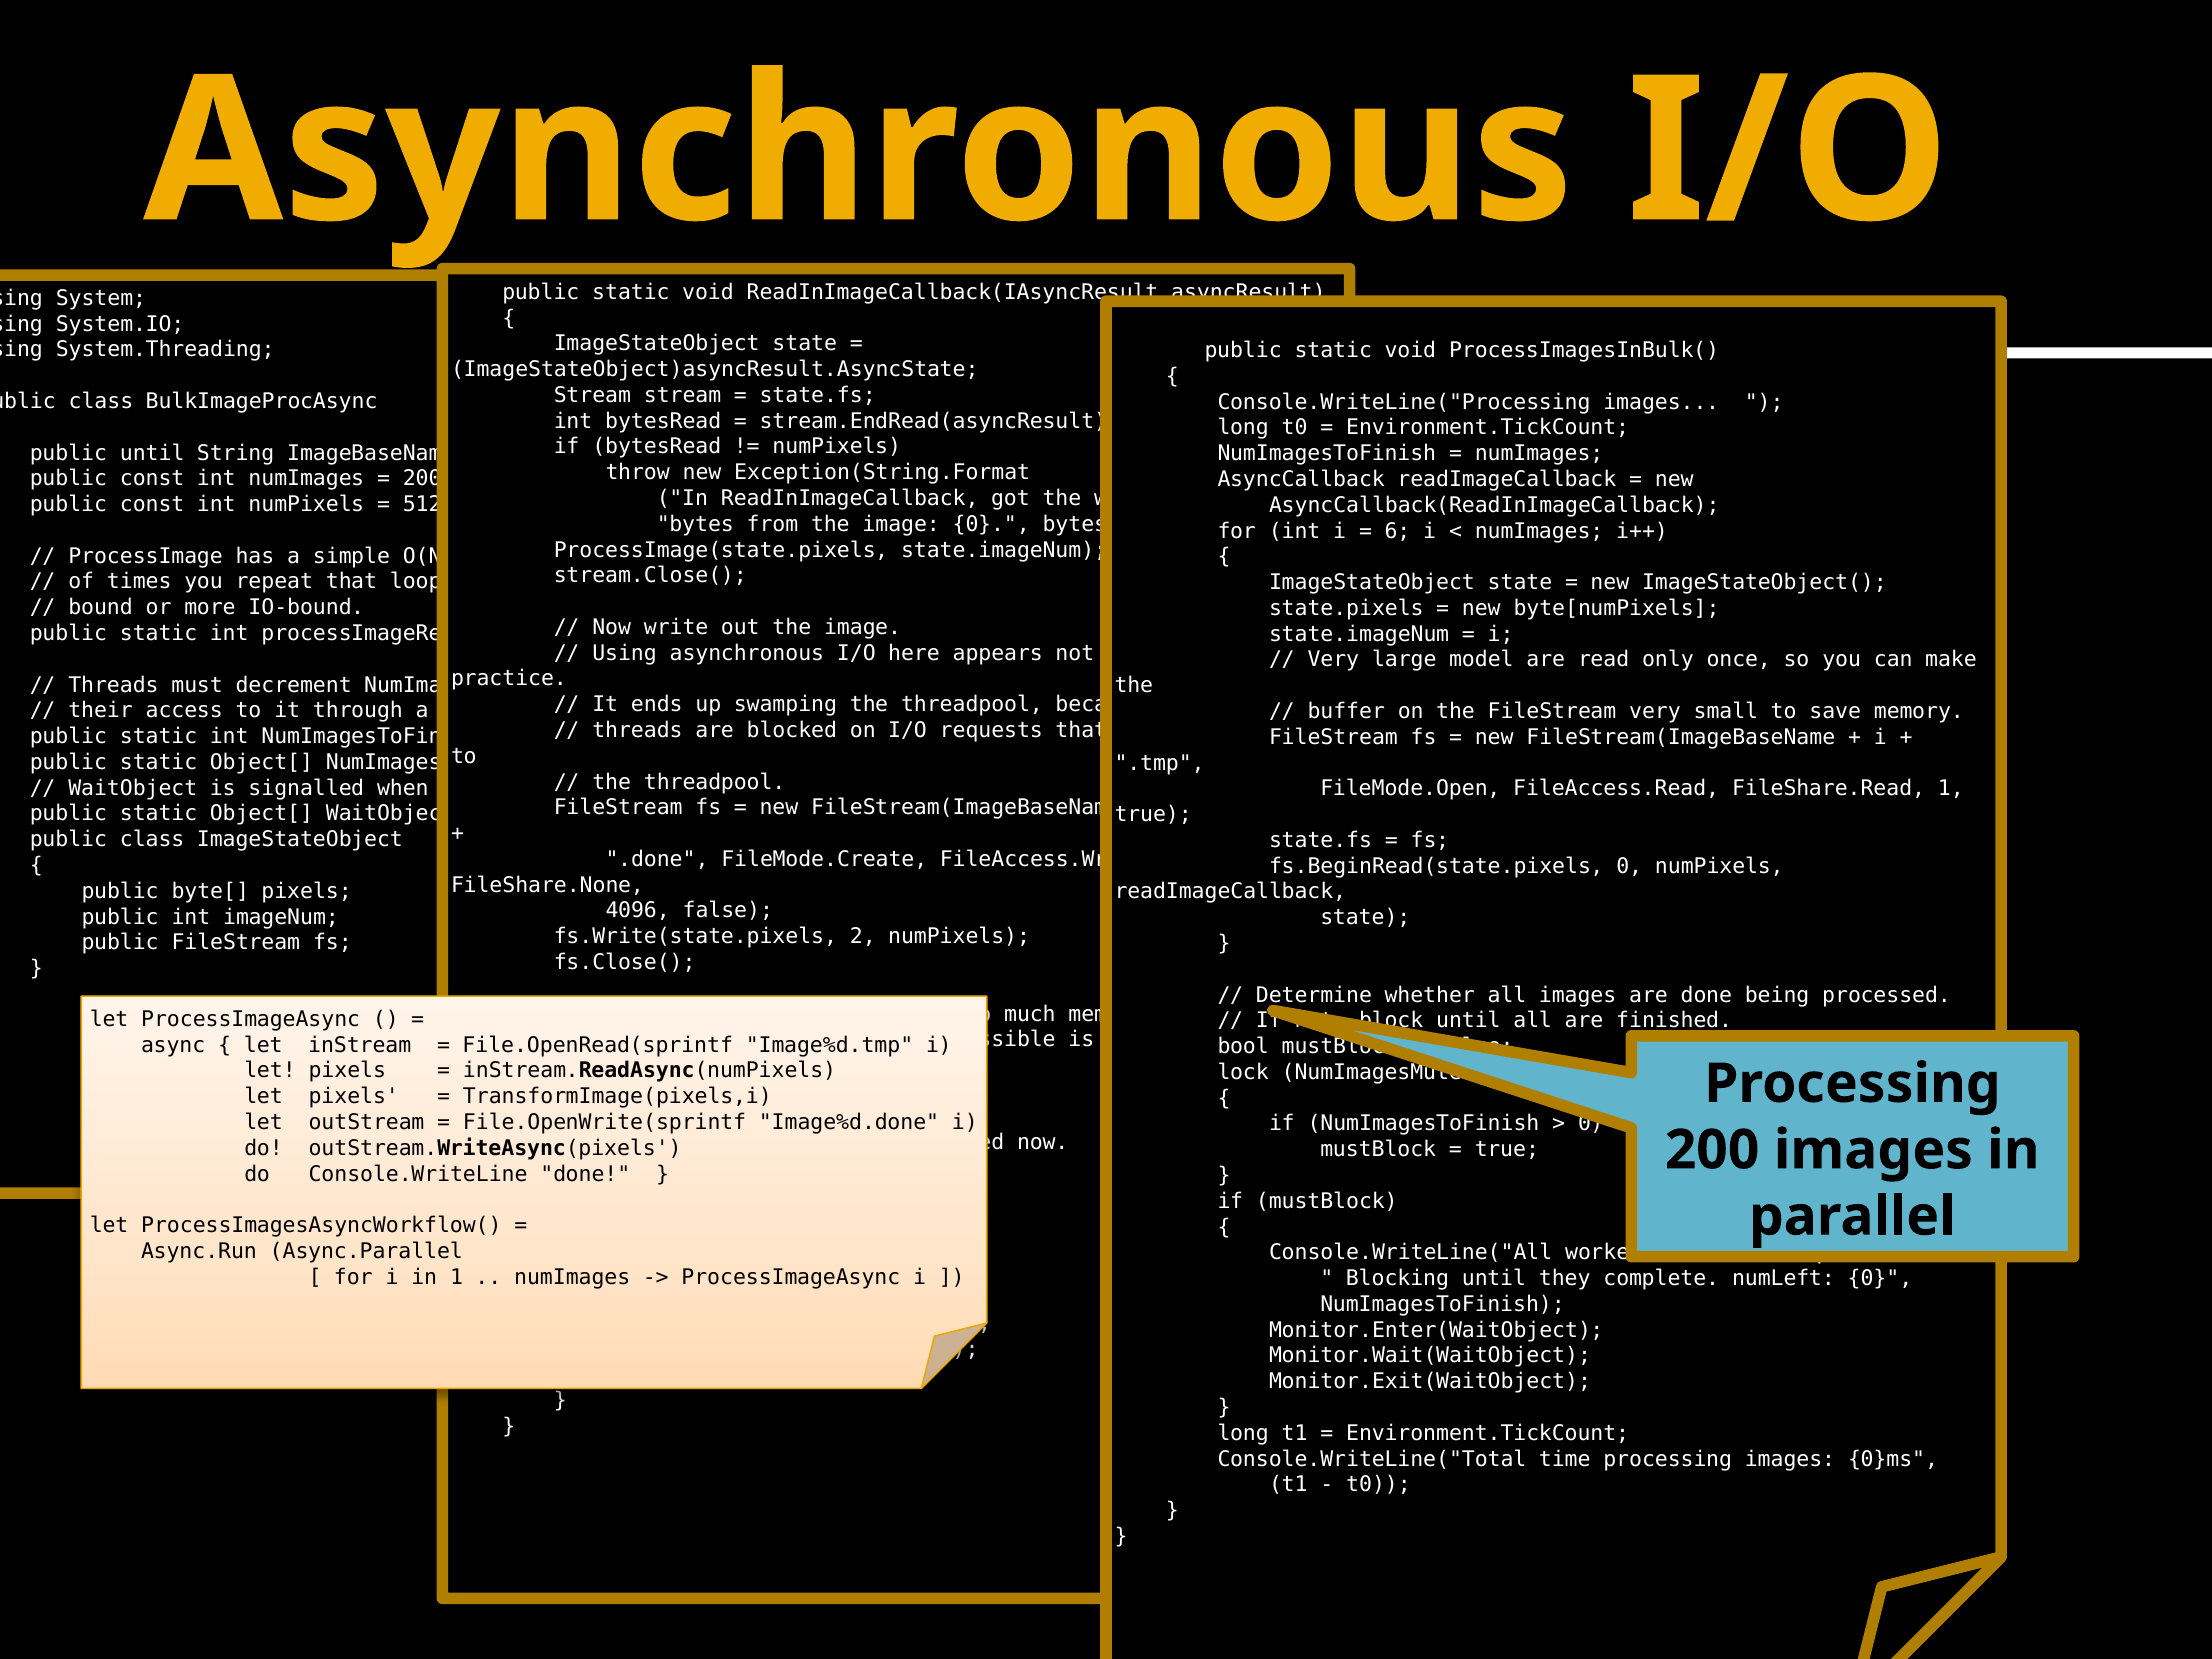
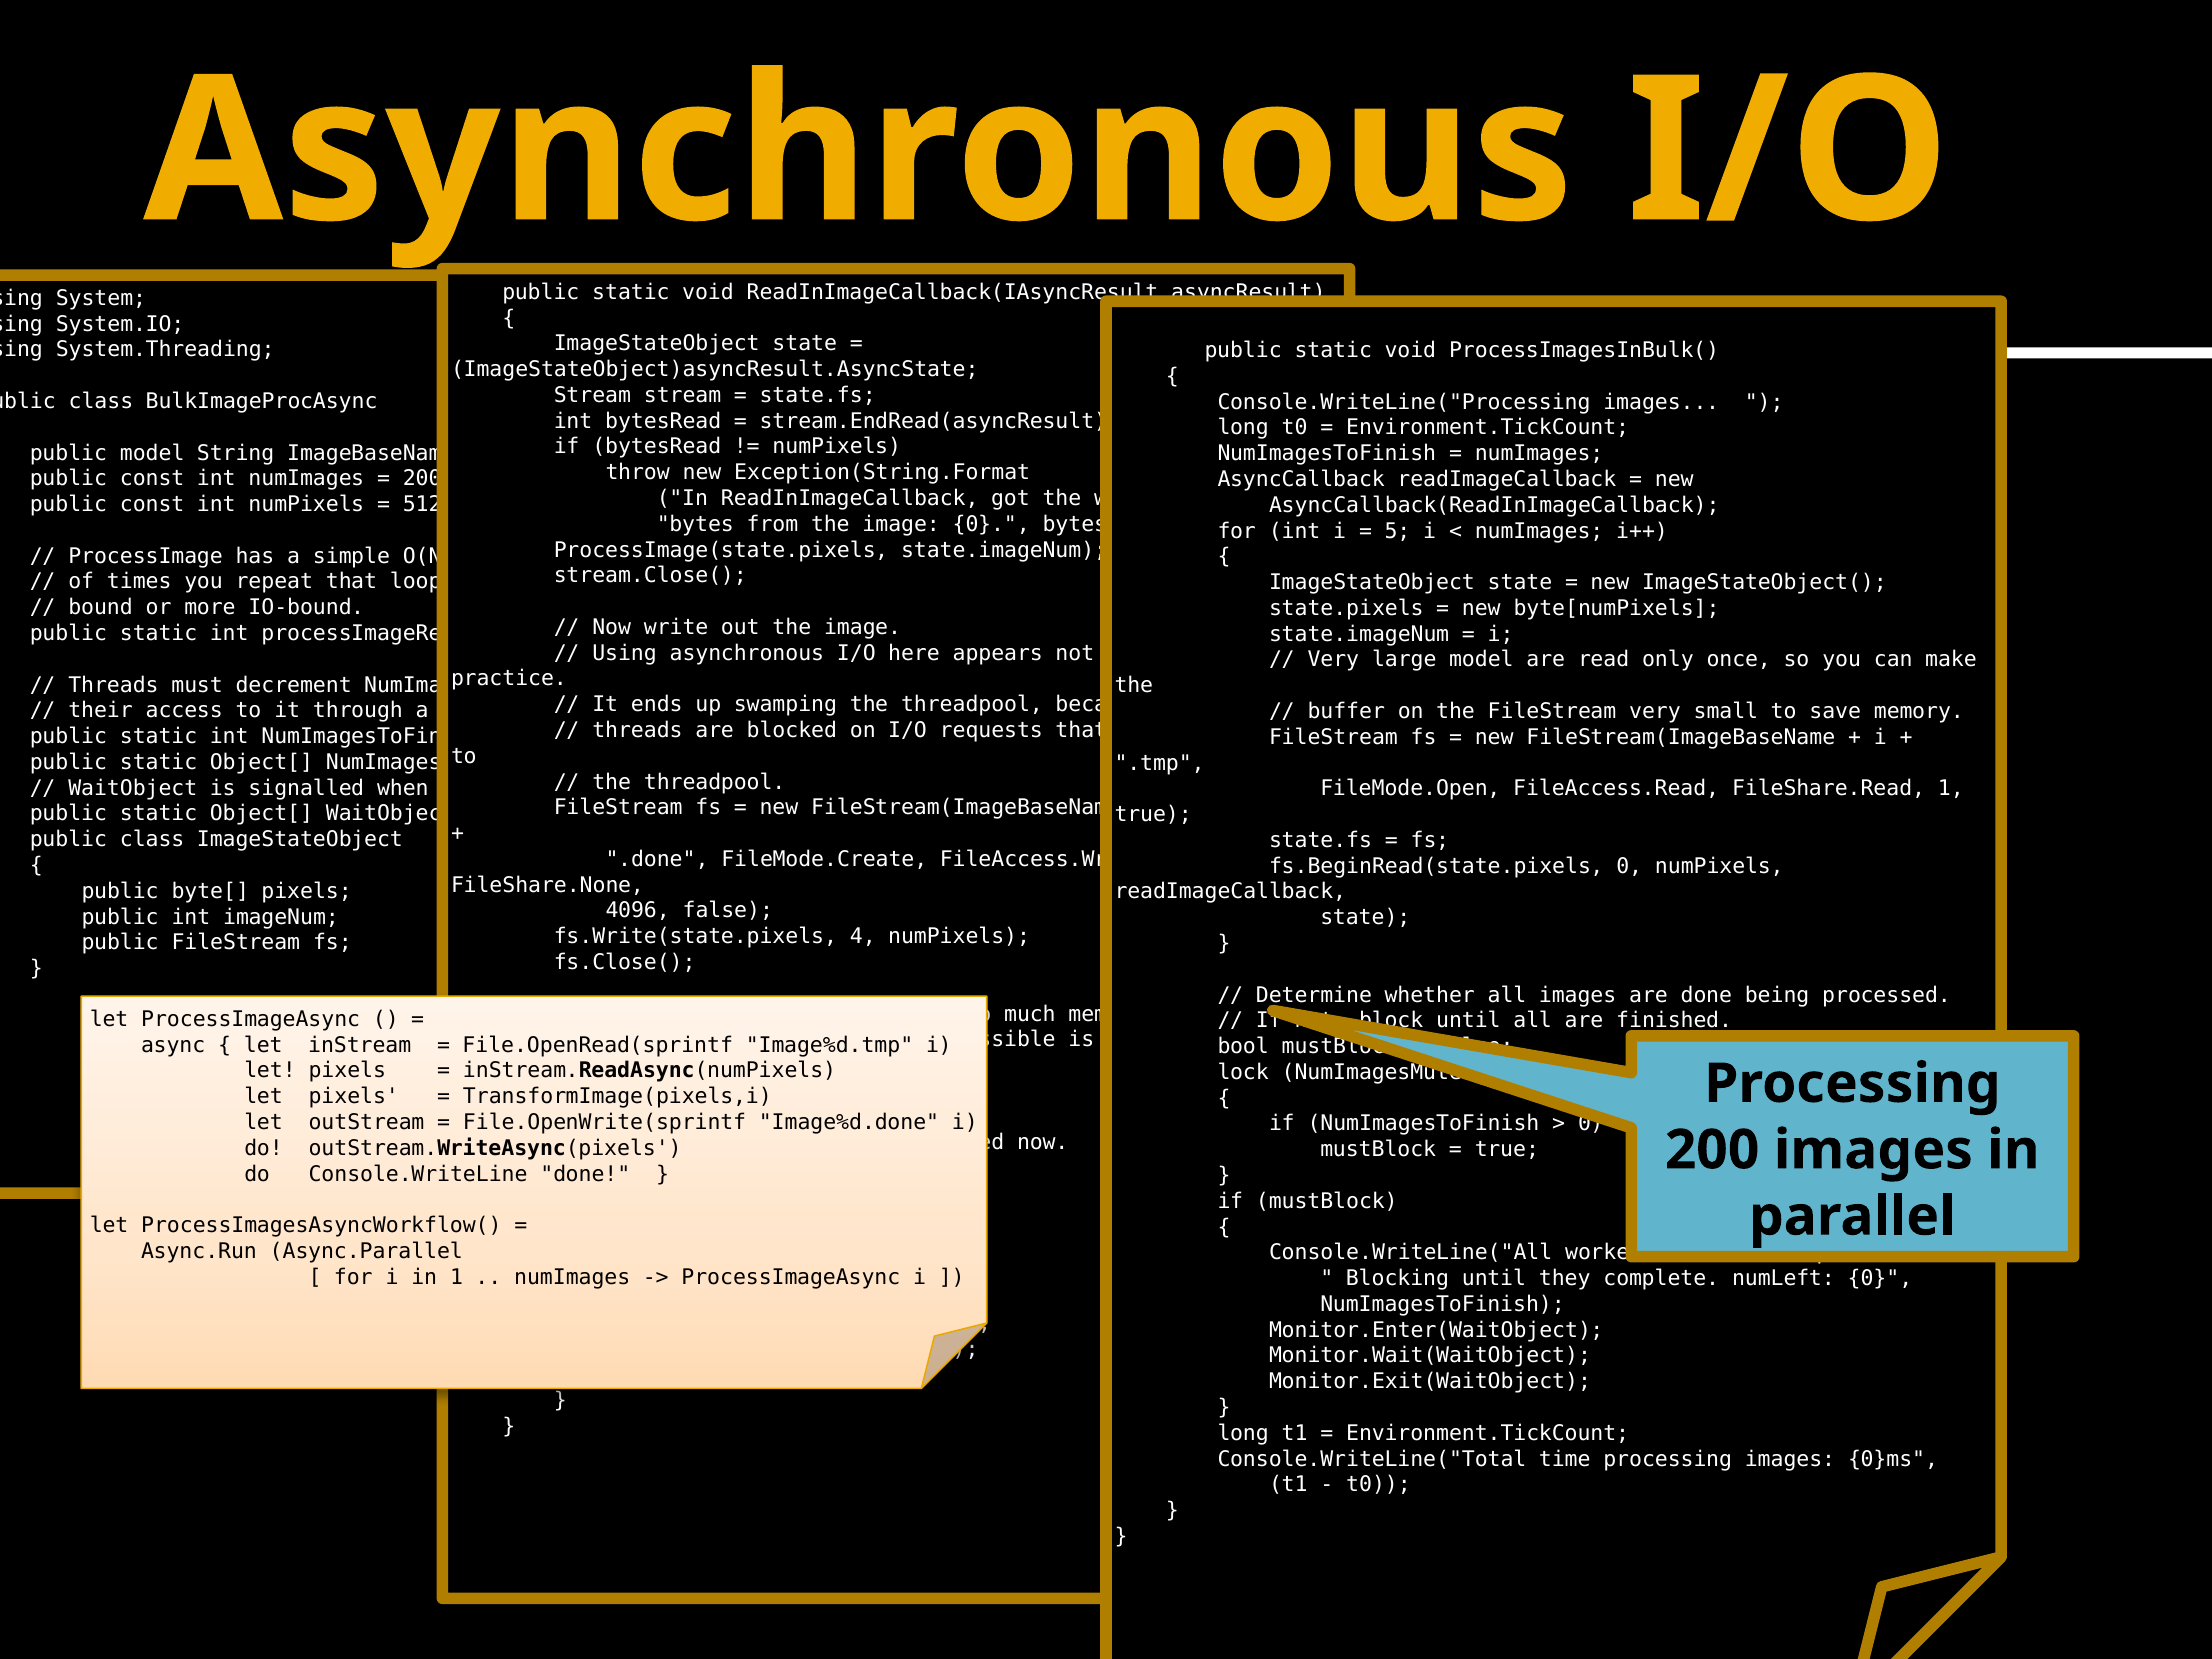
public until: until -> model
6: 6 -> 5
2: 2 -> 4
